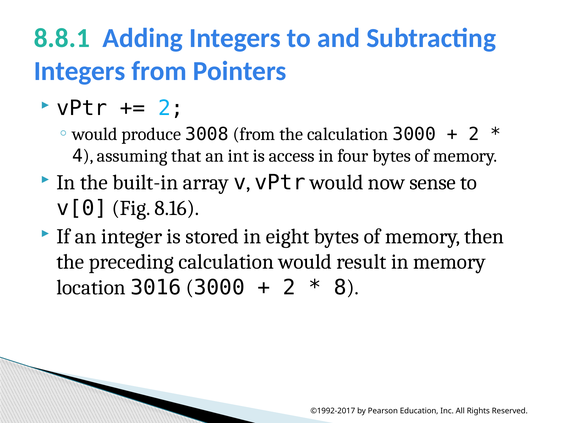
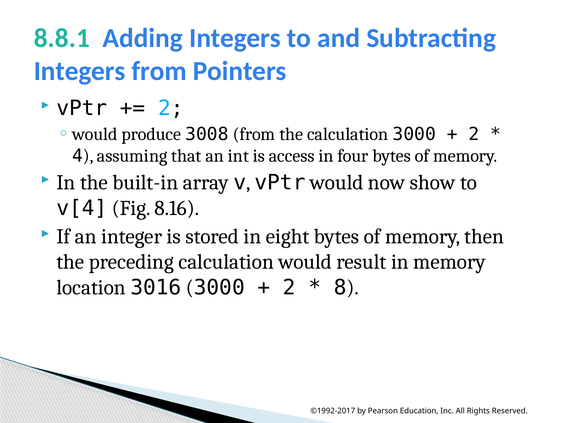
sense: sense -> show
v[0: v[0 -> v[4
